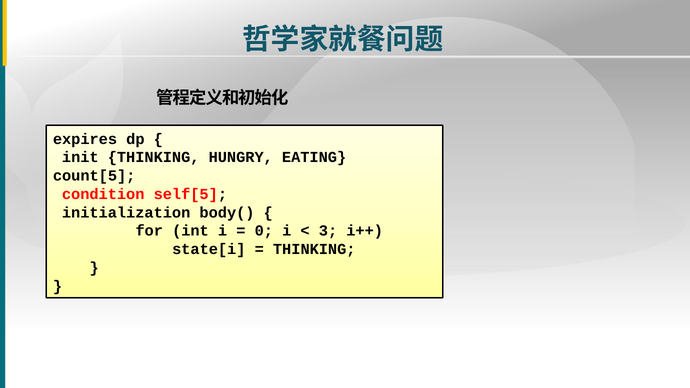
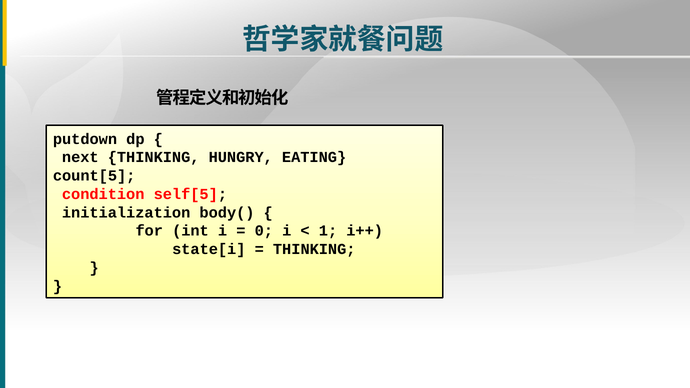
expires: expires -> putdown
init: init -> next
3: 3 -> 1
